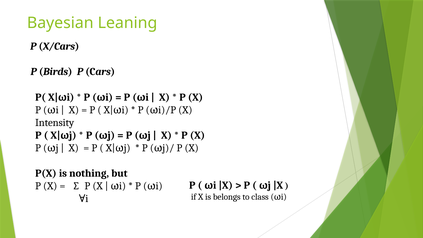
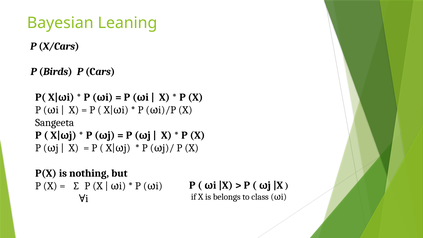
Intensity: Intensity -> Sangeeta
